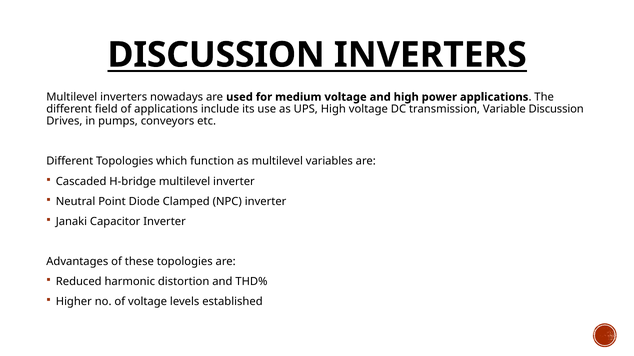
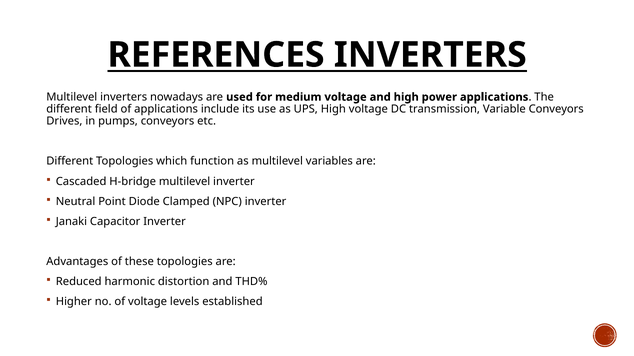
DISCUSSION at (216, 55): DISCUSSION -> REFERENCES
Variable Discussion: Discussion -> Conveyors
